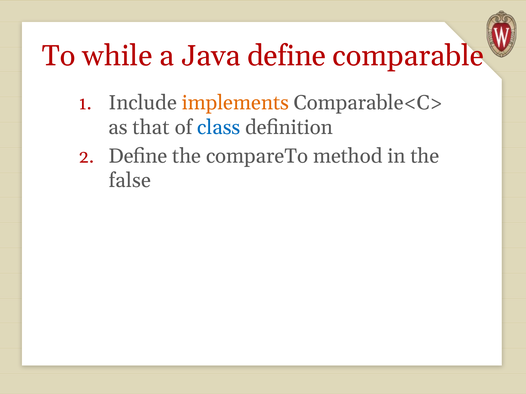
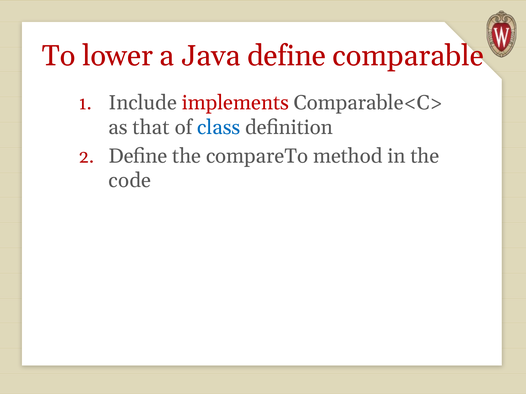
while: while -> lower
implements colour: orange -> red
false: false -> code
